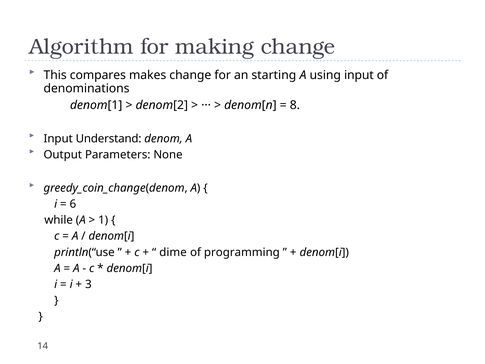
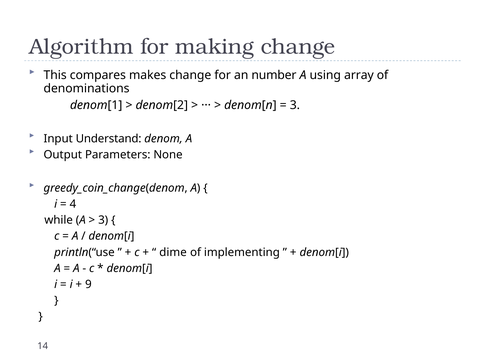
starting: starting -> number
using input: input -> array
8 at (295, 105): 8 -> 3
6: 6 -> 4
1 at (103, 220): 1 -> 3
programming: programming -> implementing
3: 3 -> 9
